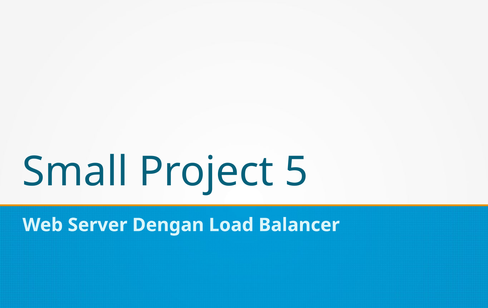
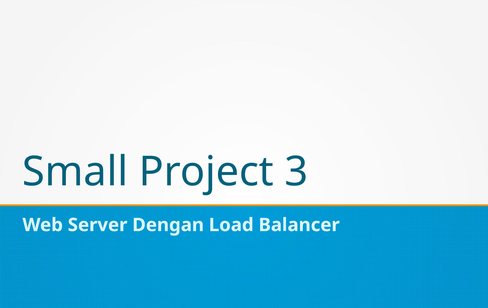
5: 5 -> 3
